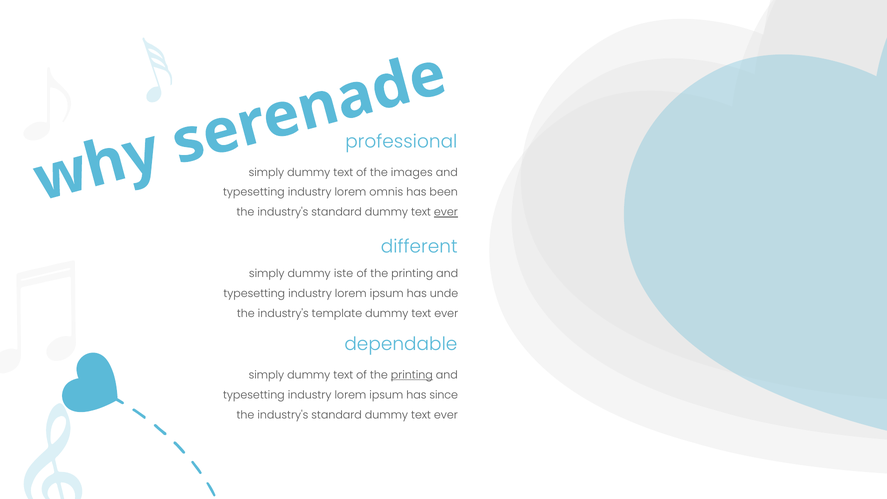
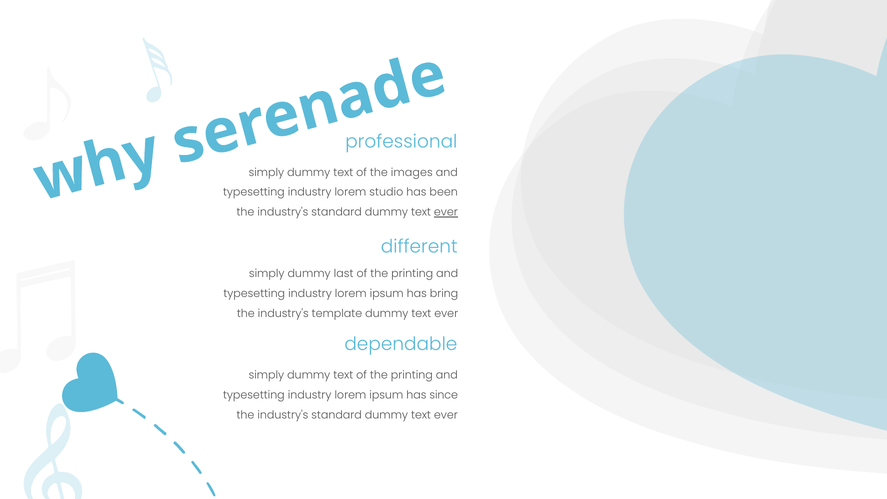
omnis: omnis -> studio
iste: iste -> last
unde: unde -> bring
printing at (412, 375) underline: present -> none
